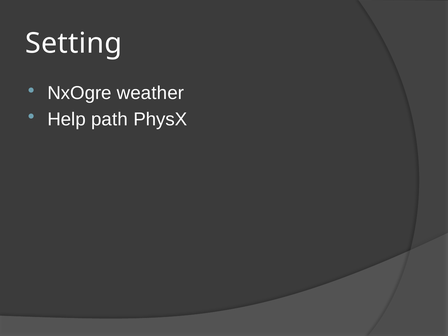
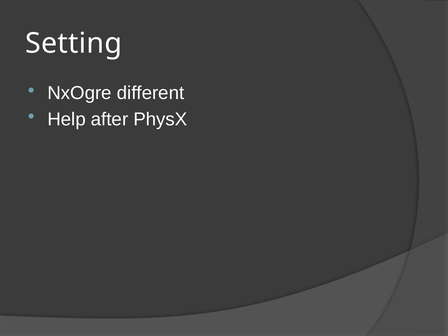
weather: weather -> different
path: path -> after
